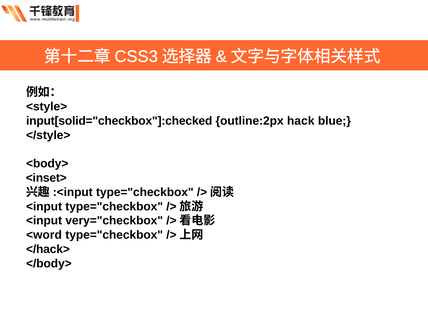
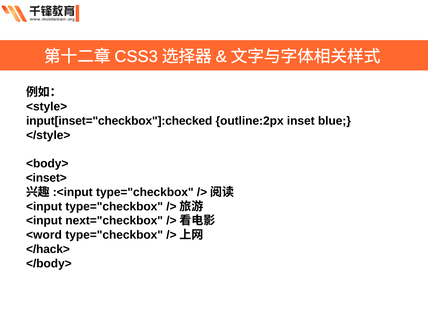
input[solid="checkbox"]:checked: input[solid="checkbox"]:checked -> input[inset="checkbox"]:checked
hack: hack -> inset
very="checkbox: very="checkbox -> next="checkbox
